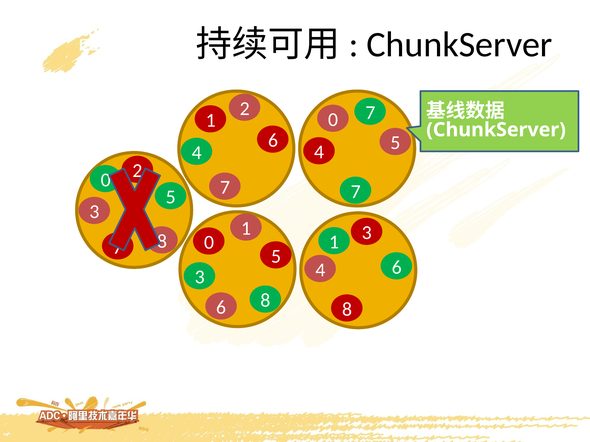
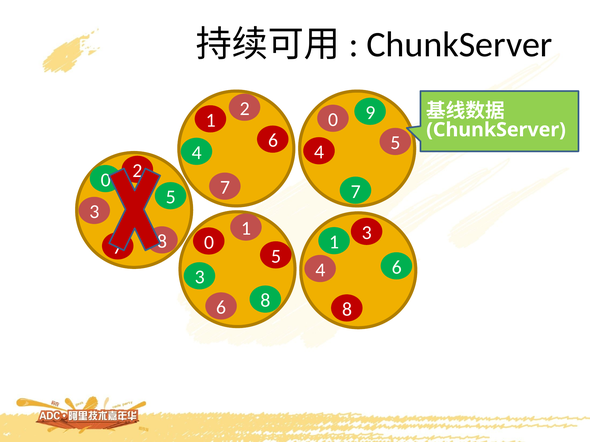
2 7: 7 -> 9
